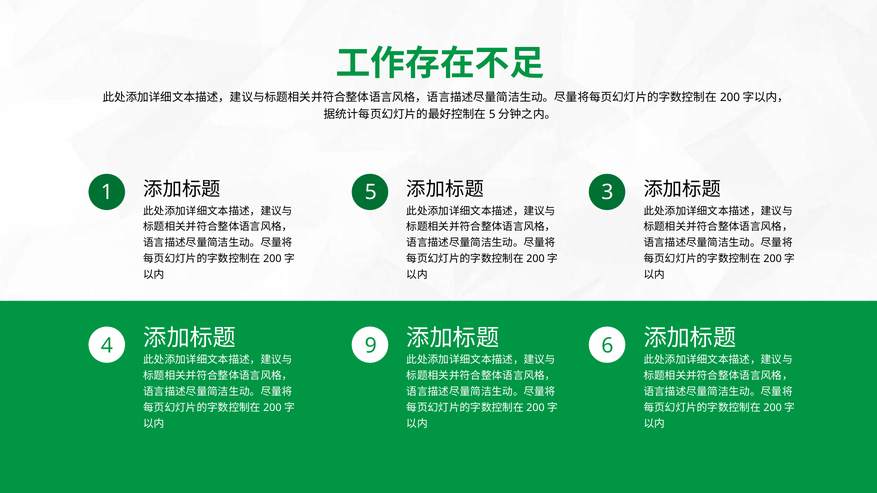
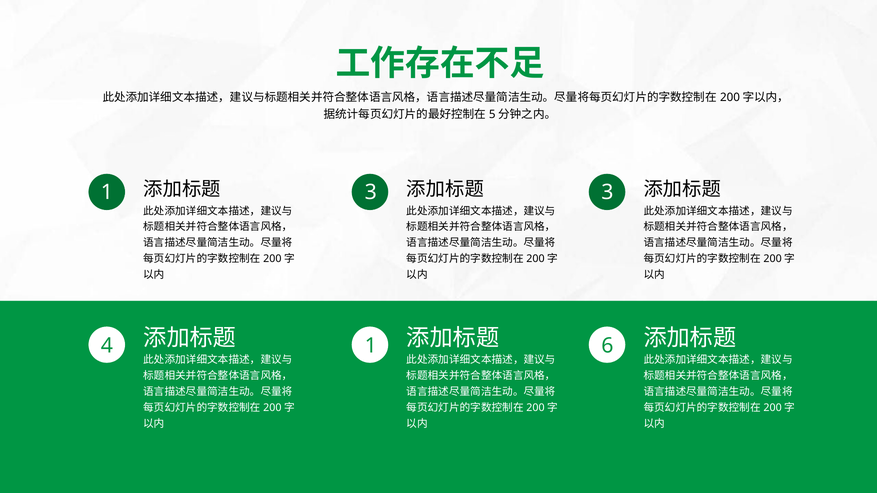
1 5: 5 -> 3
4 9: 9 -> 1
